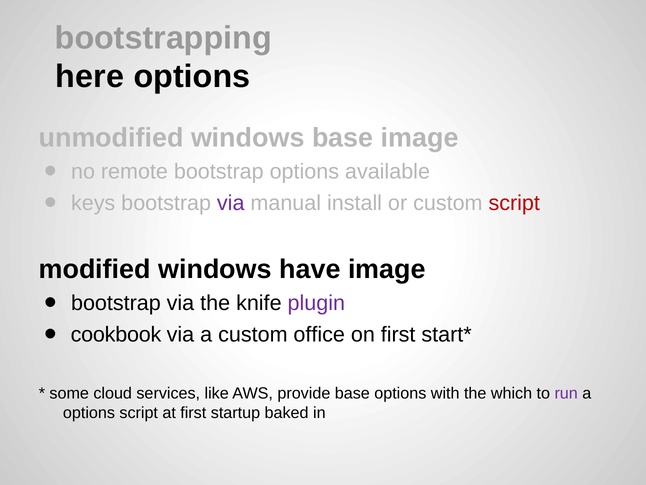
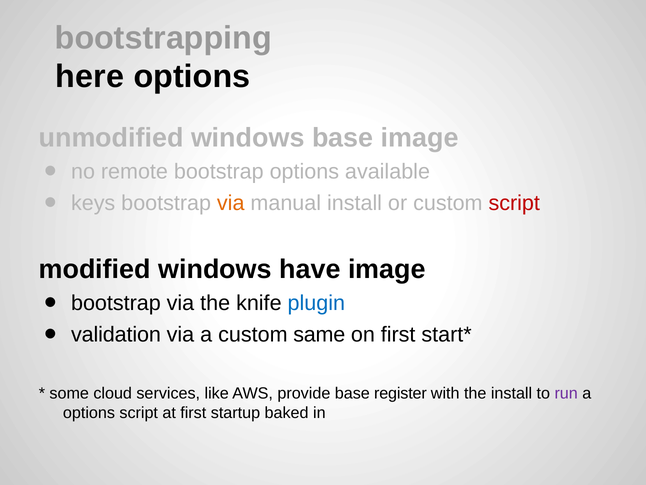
via at (231, 203) colour: purple -> orange
plugin colour: purple -> blue
cookbook: cookbook -> validation
office: office -> same
base options: options -> register
the which: which -> install
